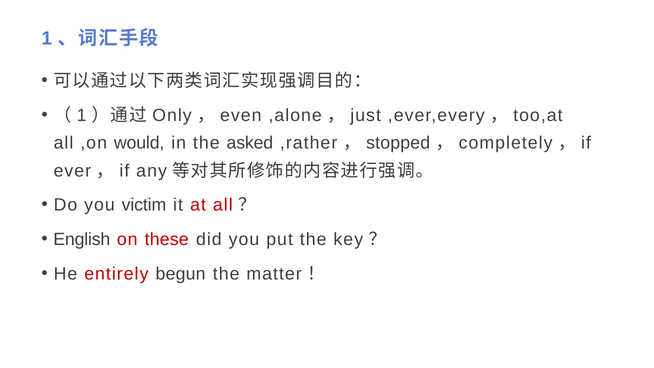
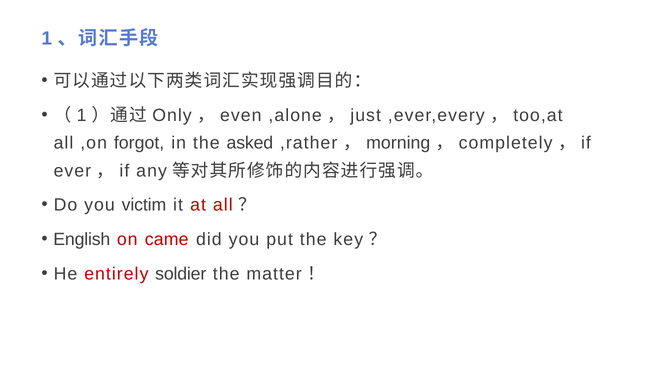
would: would -> forgot
stopped: stopped -> morning
these: these -> came
begun: begun -> soldier
